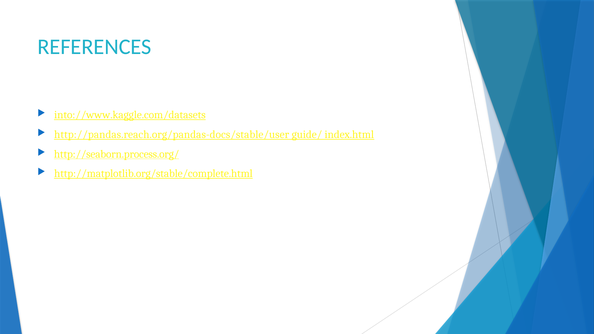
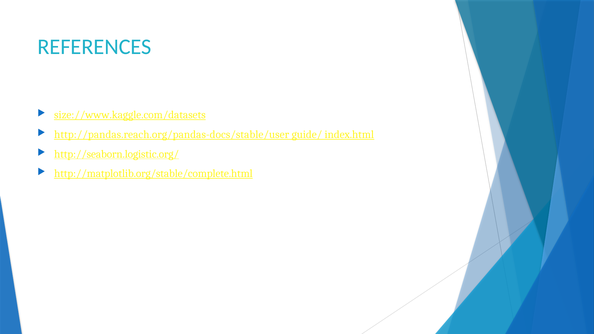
into://www.kaggle.com/datasets: into://www.kaggle.com/datasets -> size://www.kaggle.com/datasets
http://seaborn.process.org/: http://seaborn.process.org/ -> http://seaborn.logistic.org/
